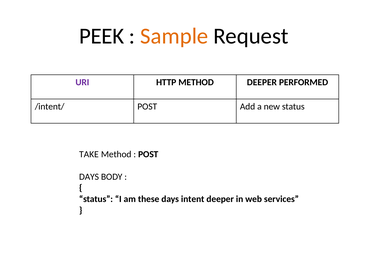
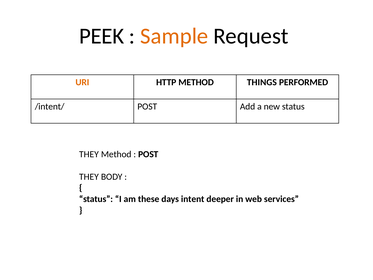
URI colour: purple -> orange
METHOD DEEPER: DEEPER -> THINGS
TAKE at (89, 154): TAKE -> THEY
DAYS at (89, 177): DAYS -> THEY
